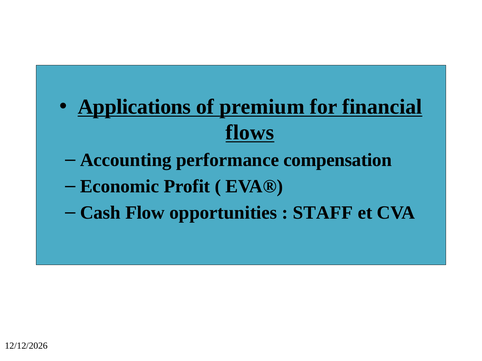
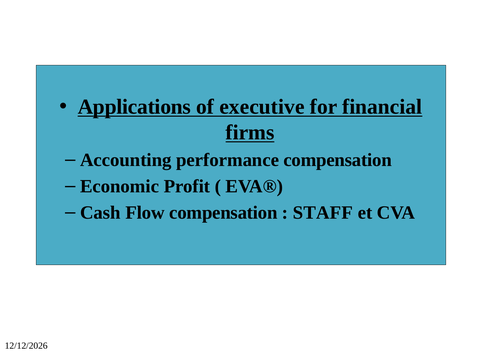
premium: premium -> executive
flows: flows -> firms
Flow opportunities: opportunities -> compensation
